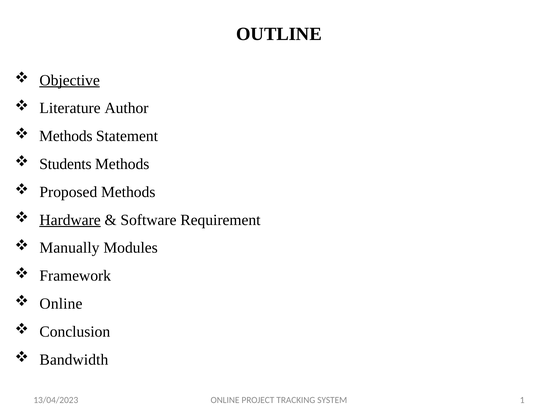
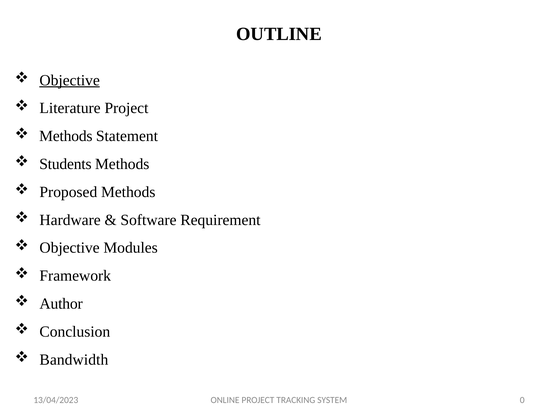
Literature Author: Author -> Project
Hardware underline: present -> none
Manually at (69, 248): Manually -> Objective
Online at (61, 303): Online -> Author
1: 1 -> 0
